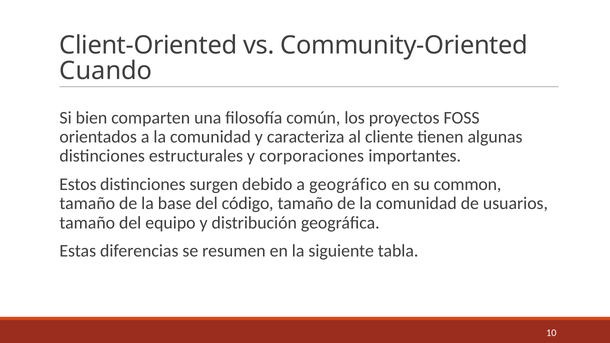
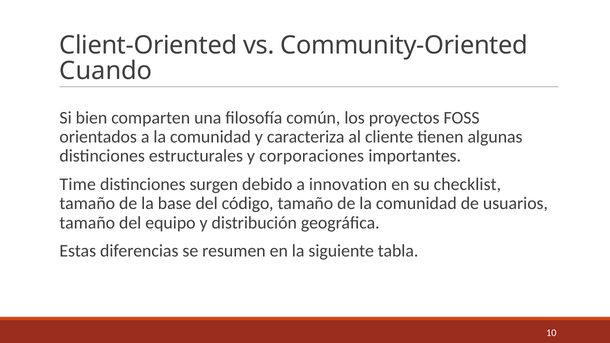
Estos: Estos -> Time
geográfico: geográfico -> innovation
common: common -> checklist
